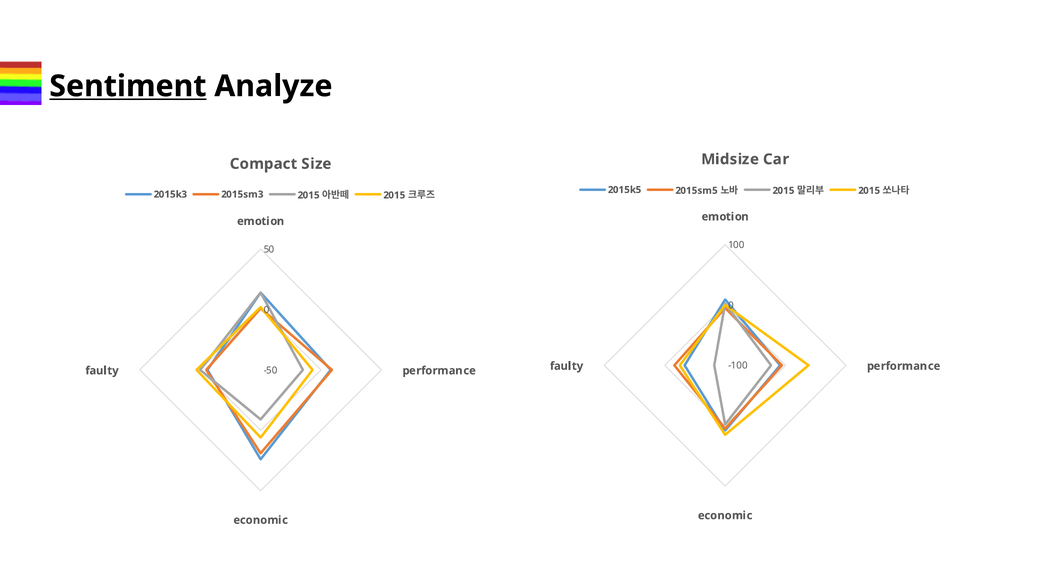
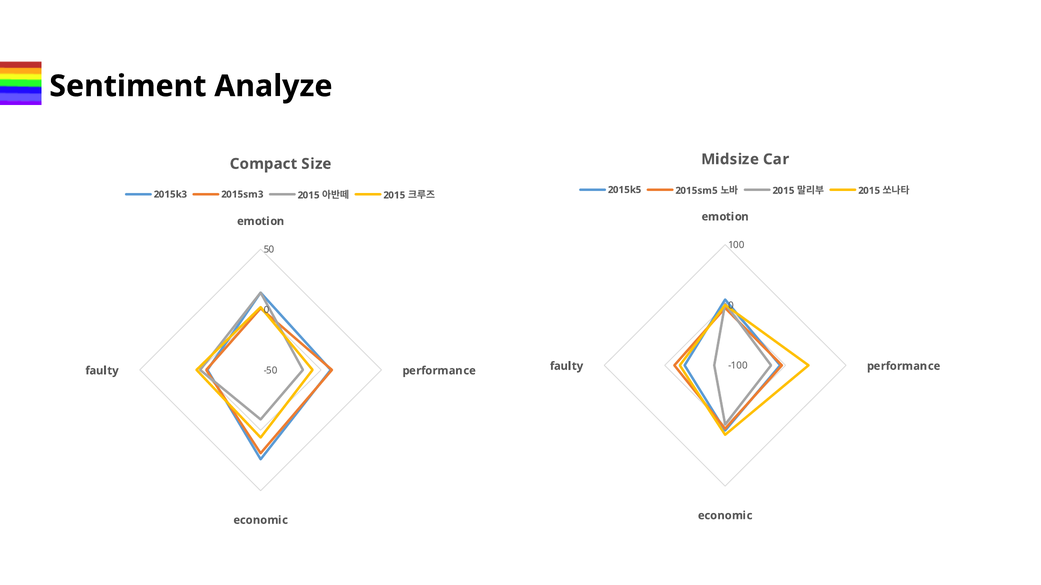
Sentiment underline: present -> none
